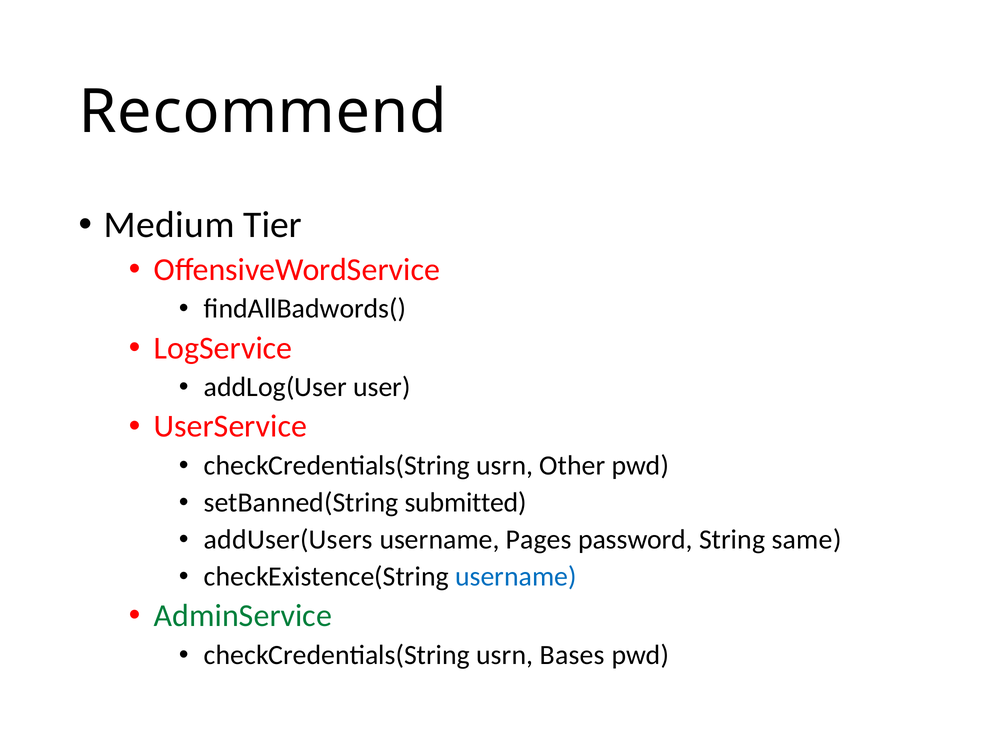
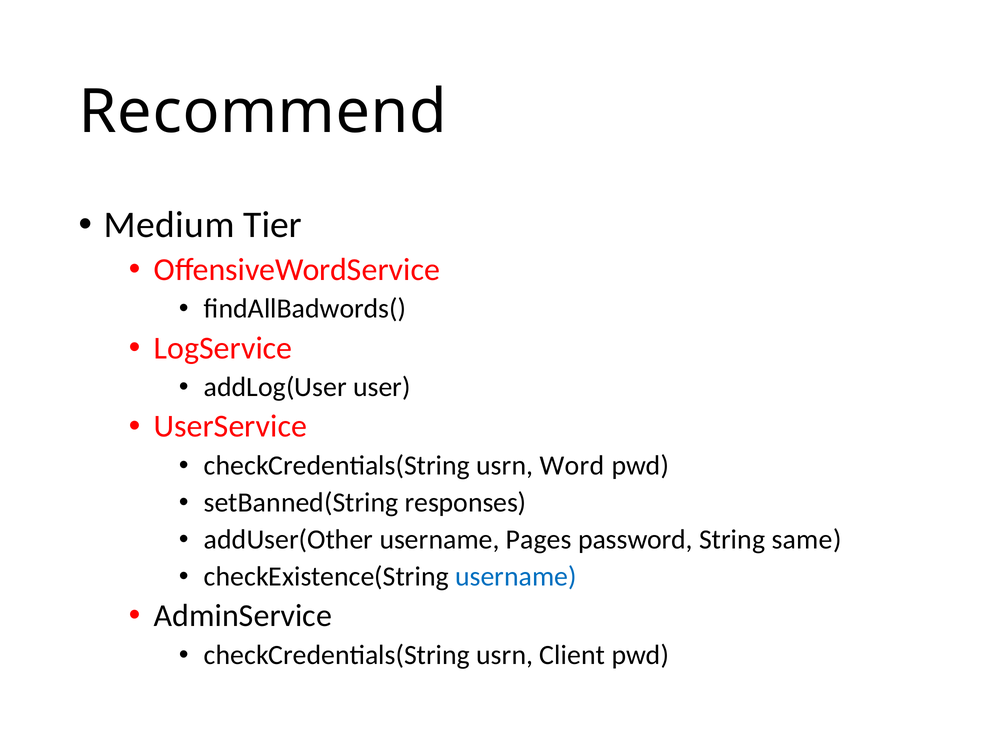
Other: Other -> Word
submitted: submitted -> responses
addUser(Users: addUser(Users -> addUser(Other
AdminService colour: green -> black
Bases: Bases -> Client
